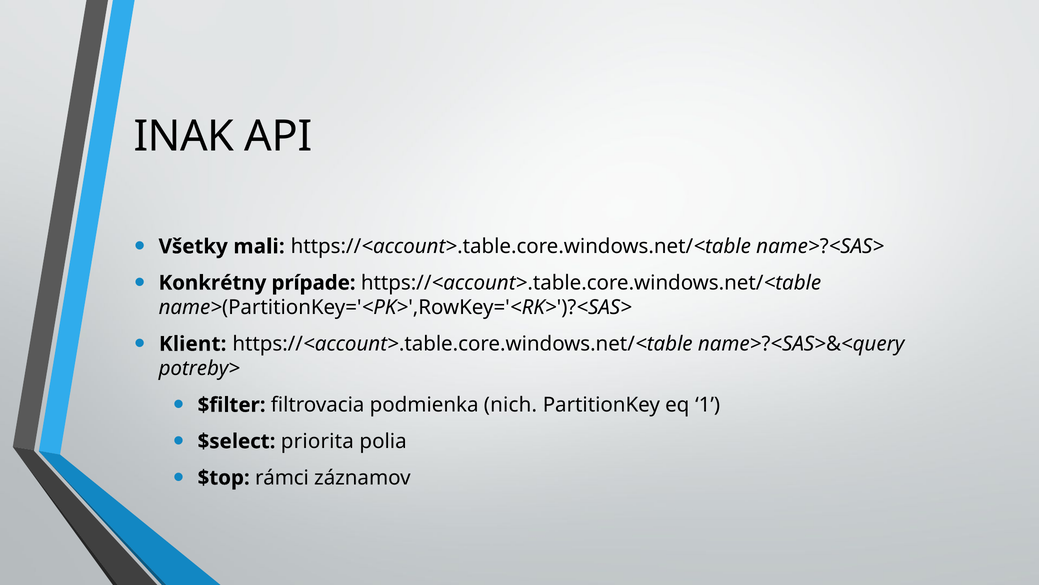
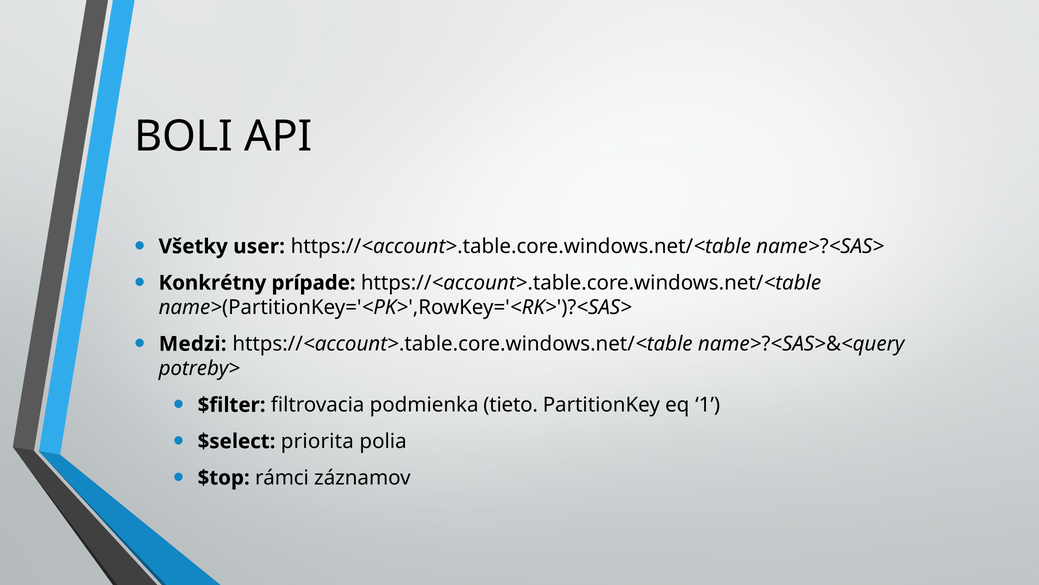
INAK: INAK -> BOLI
mali: mali -> user
Klient: Klient -> Medzi
nich: nich -> tieto
